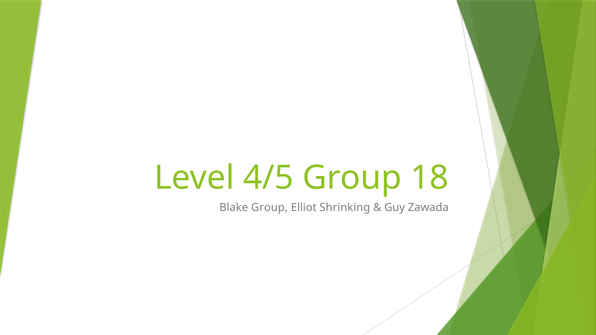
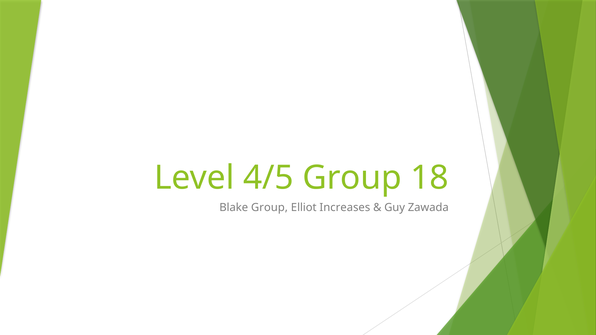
Shrinking: Shrinking -> Increases
